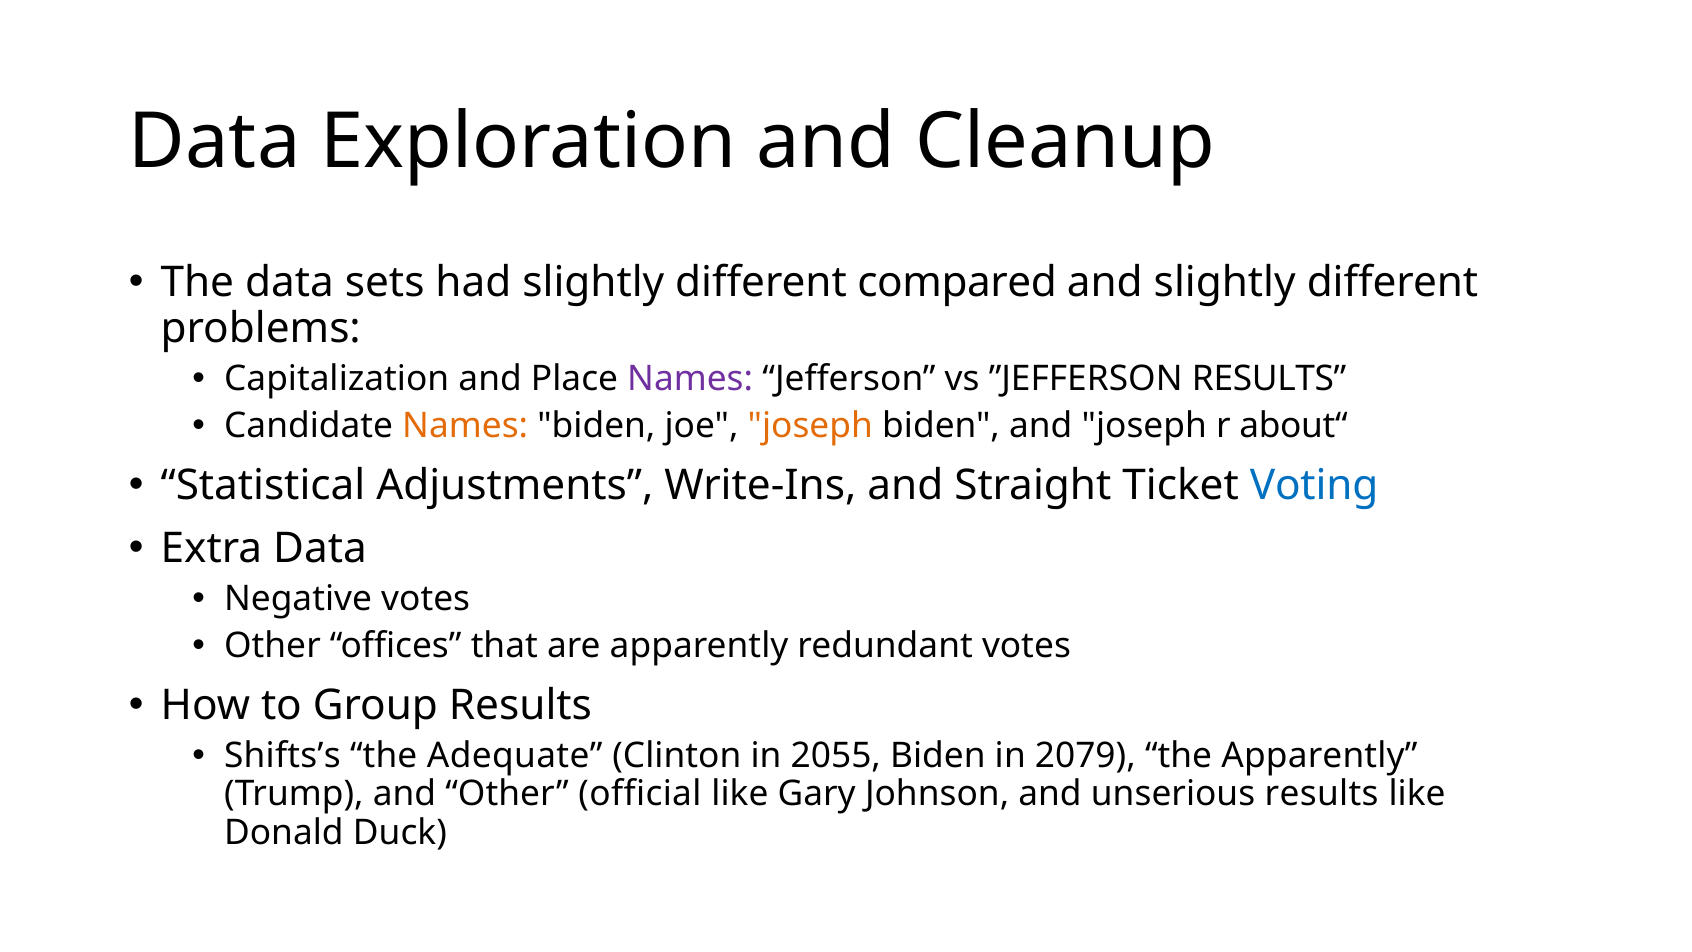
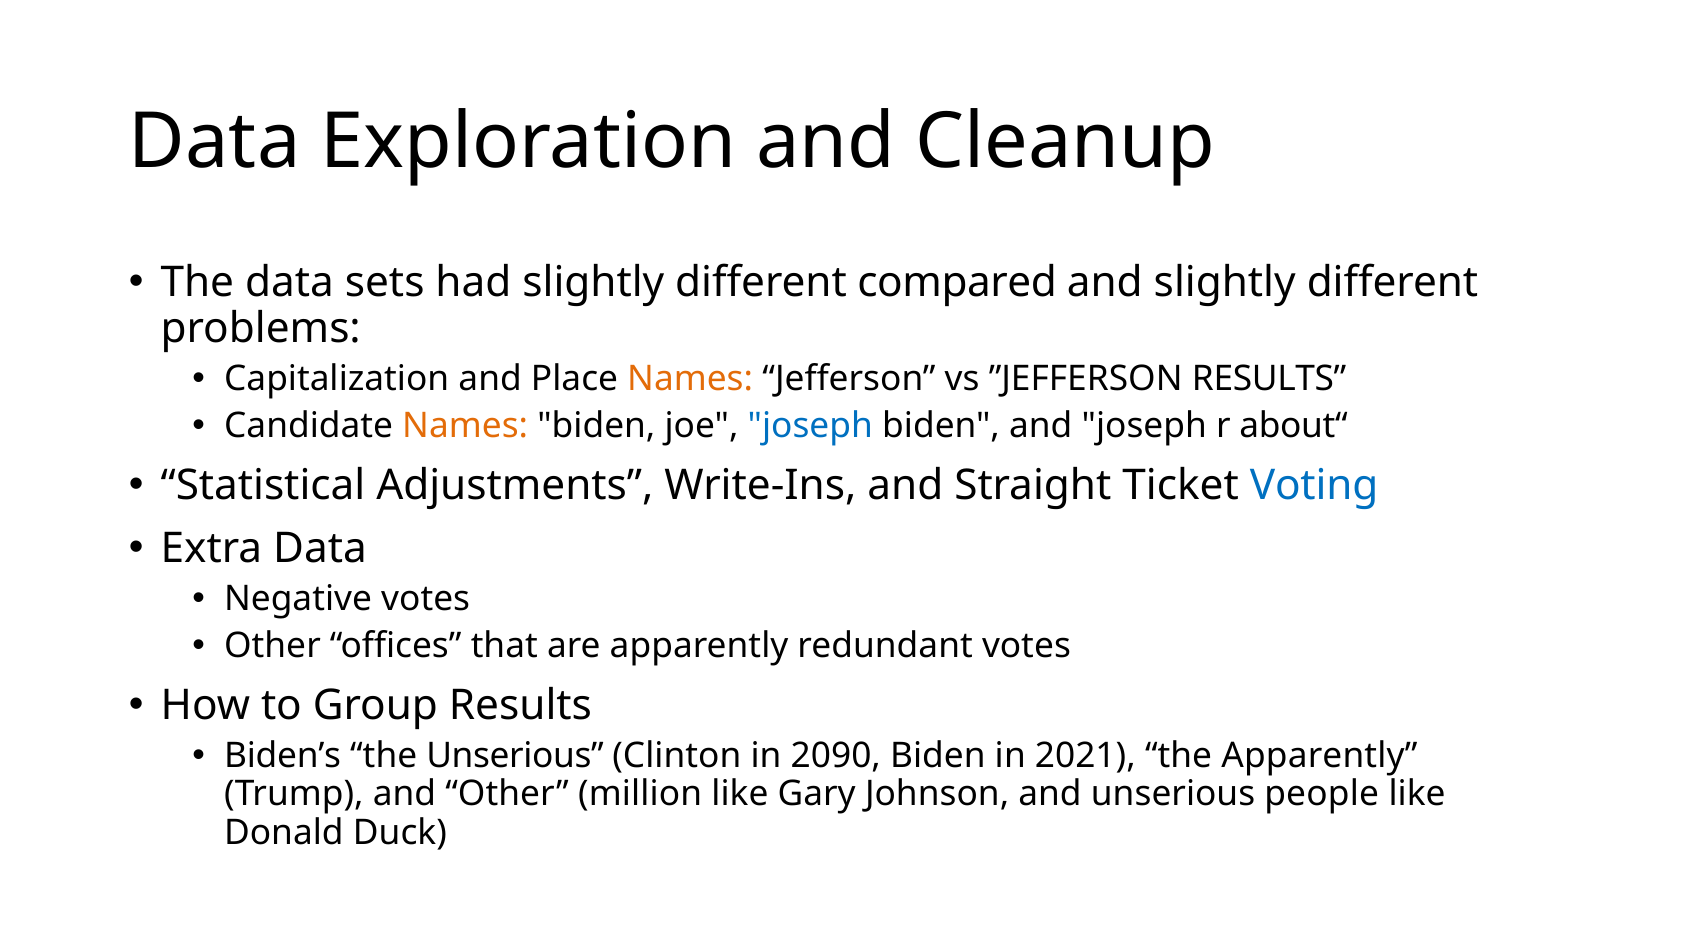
Names at (690, 379) colour: purple -> orange
joseph at (810, 426) colour: orange -> blue
Shifts’s: Shifts’s -> Biden’s
the Adequate: Adequate -> Unserious
2055: 2055 -> 2090
2079: 2079 -> 2021
official: official -> million
unserious results: results -> people
